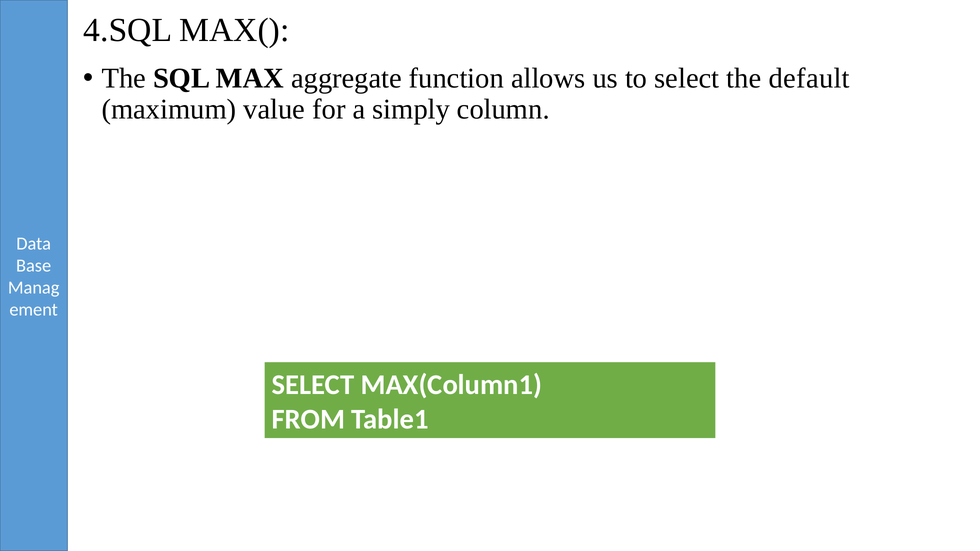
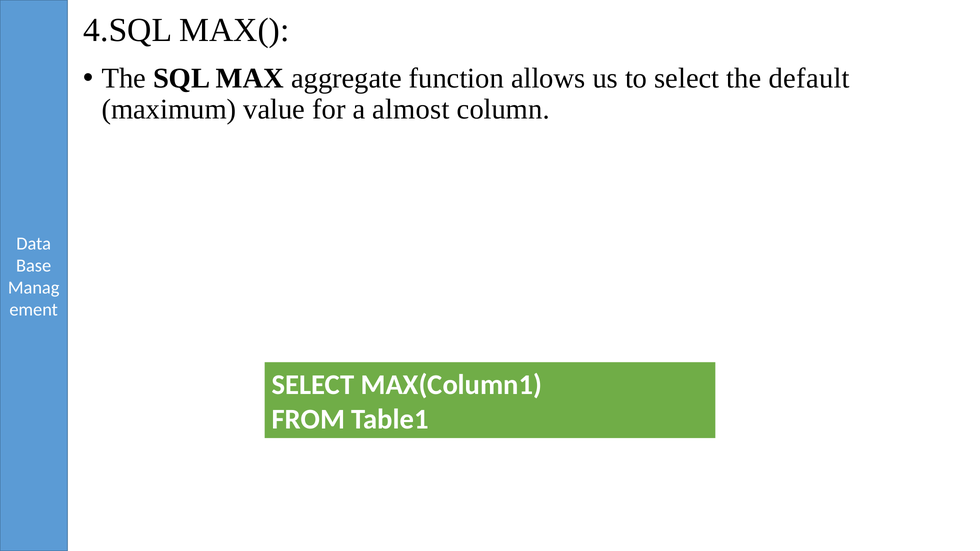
simply: simply -> almost
